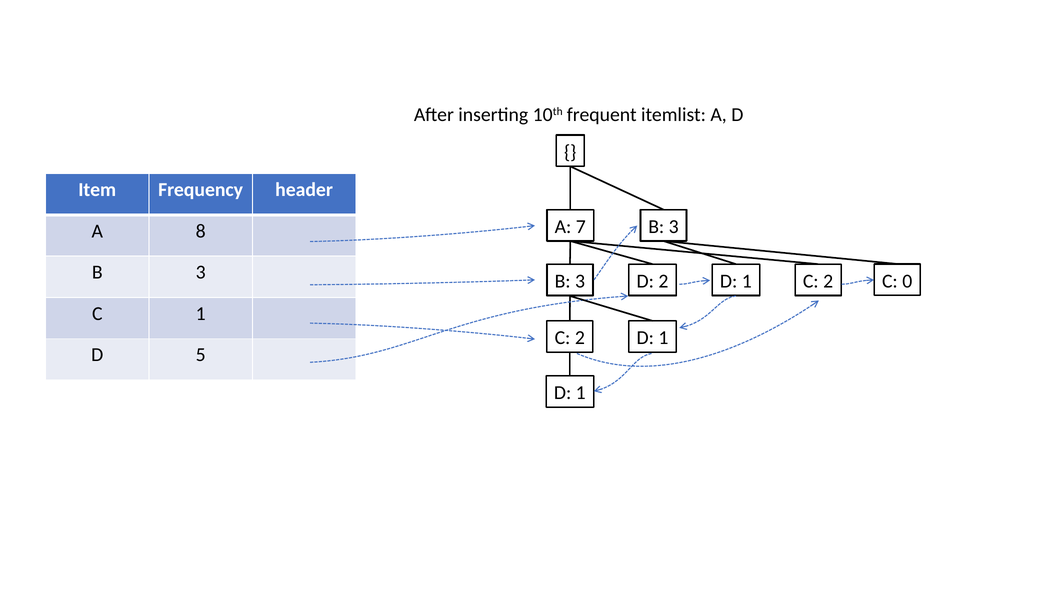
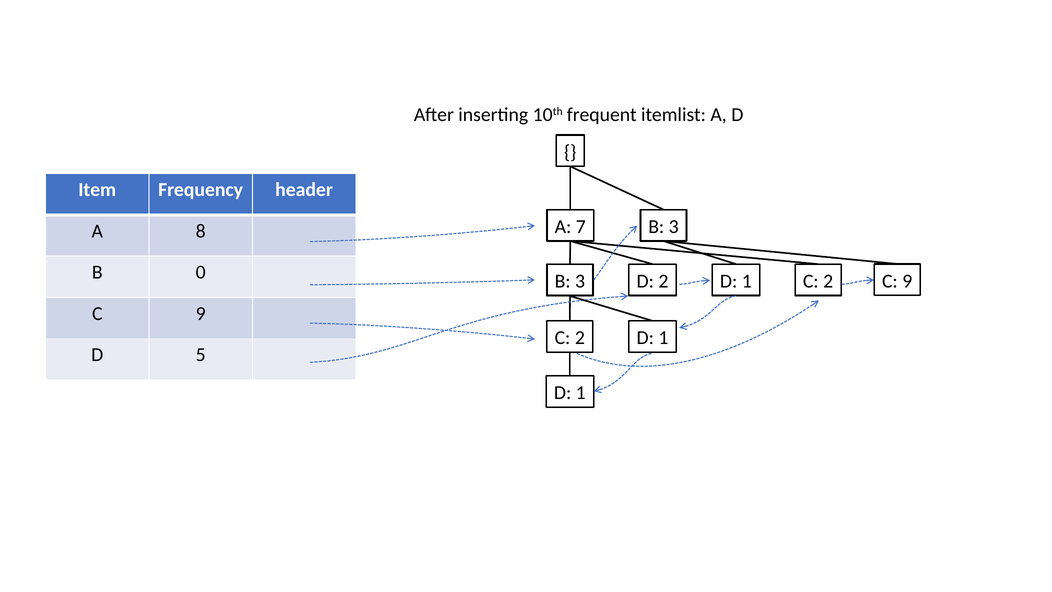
3 at (201, 272): 3 -> 0
2 C 0: 0 -> 9
1 at (201, 314): 1 -> 9
